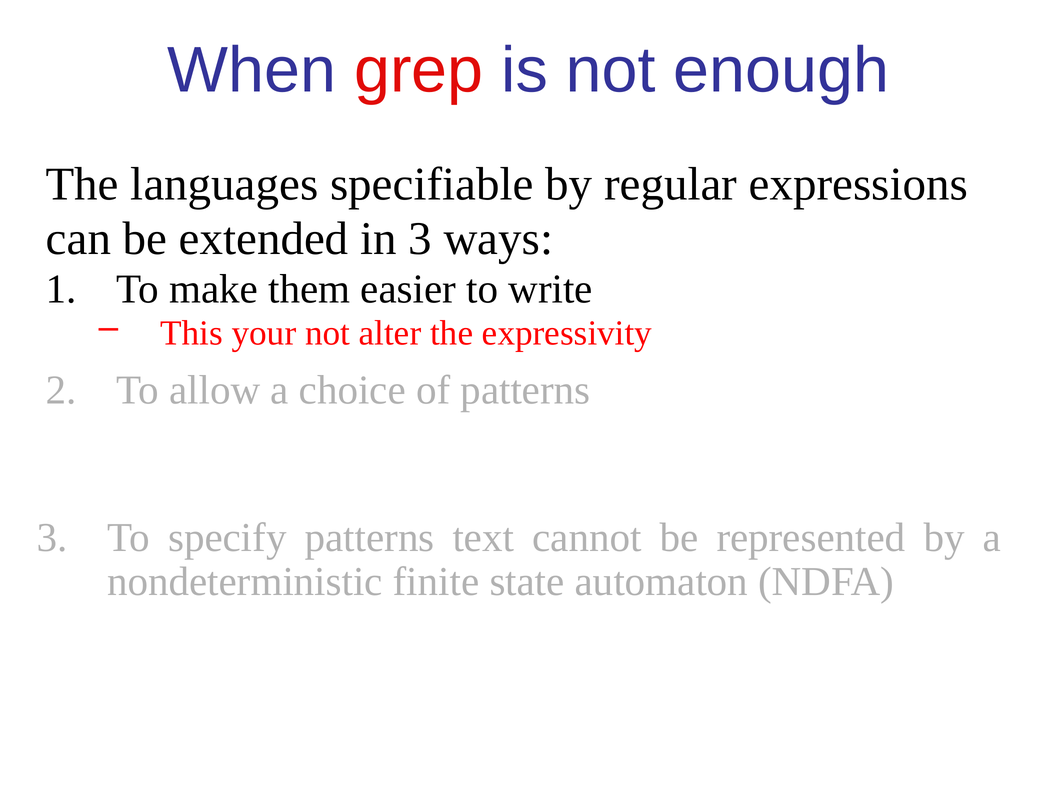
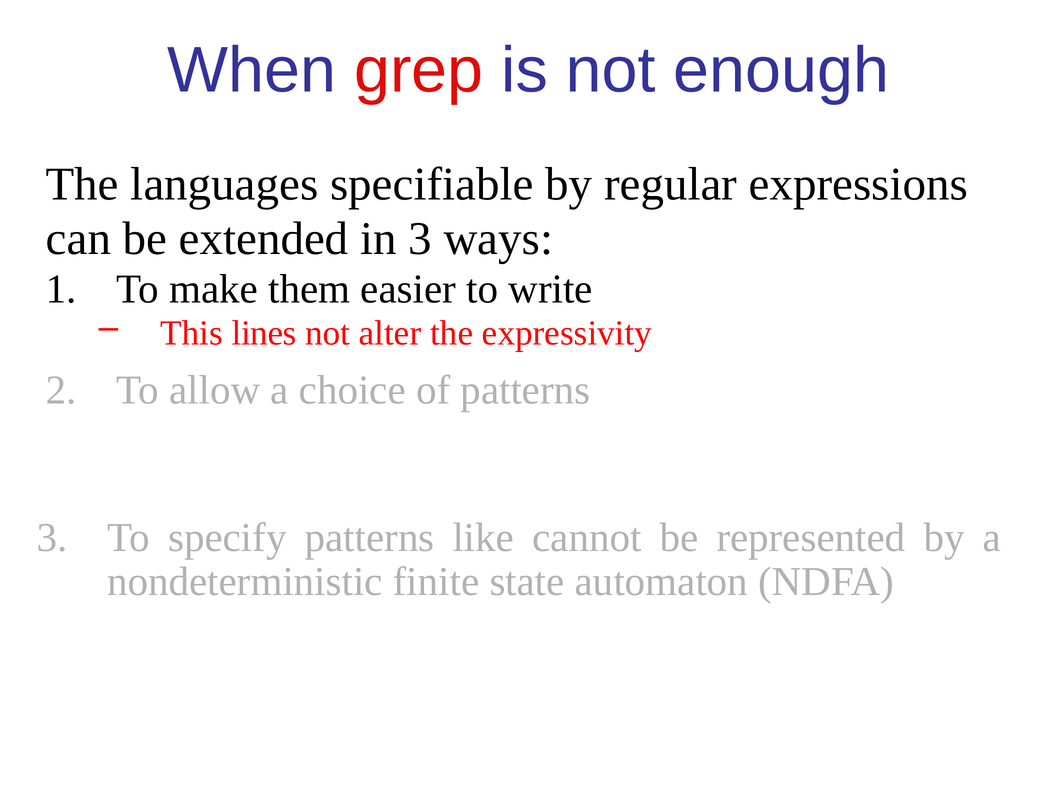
your: your -> lines
text: text -> like
